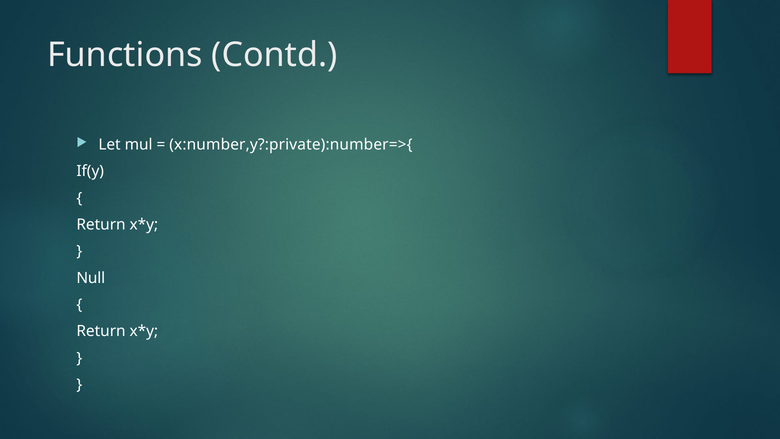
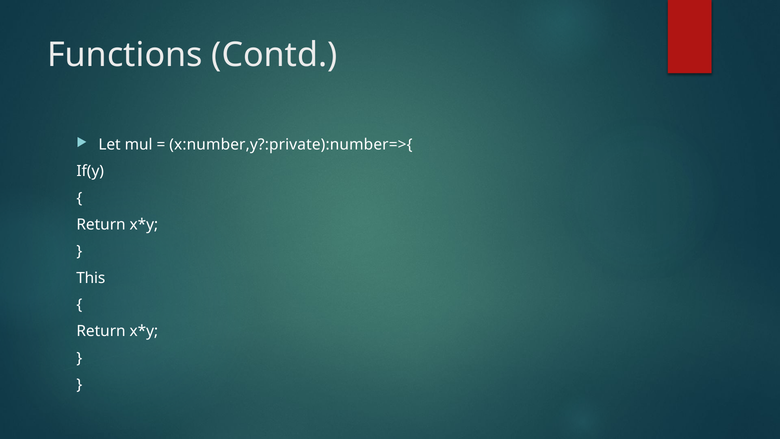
Null: Null -> This
